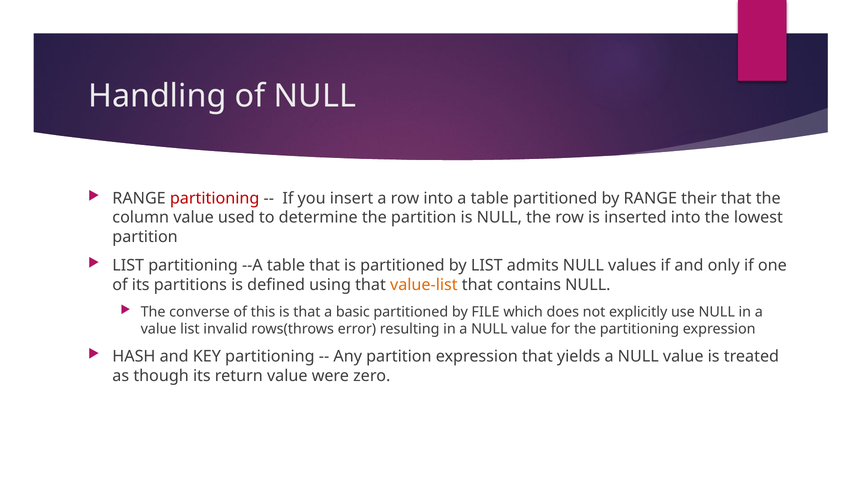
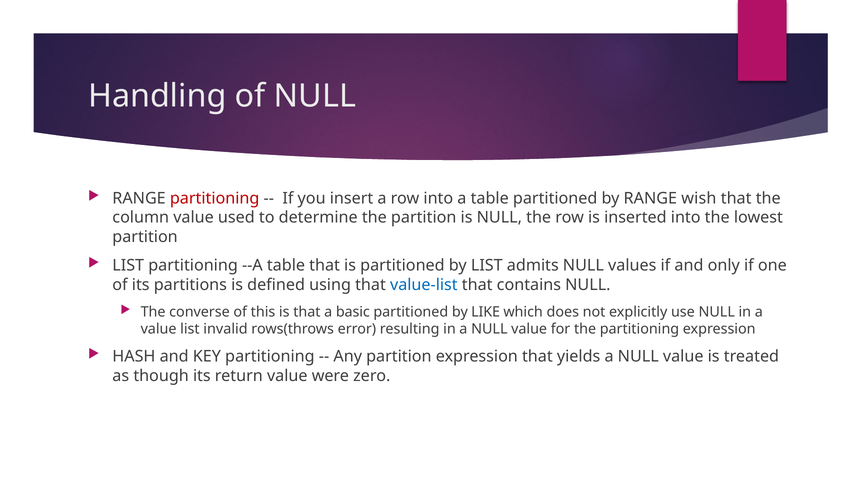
their: their -> wish
value-list colour: orange -> blue
FILE: FILE -> LIKE
